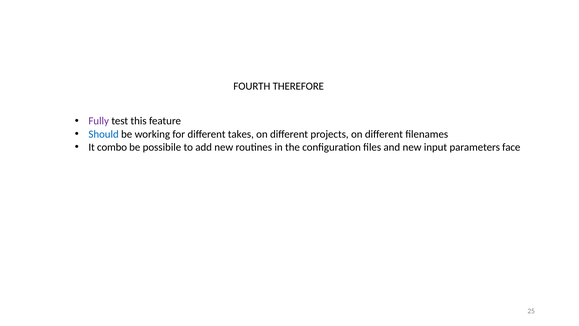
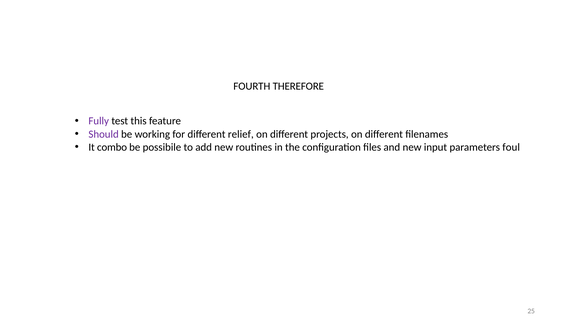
Should colour: blue -> purple
takes: takes -> relief
face: face -> foul
